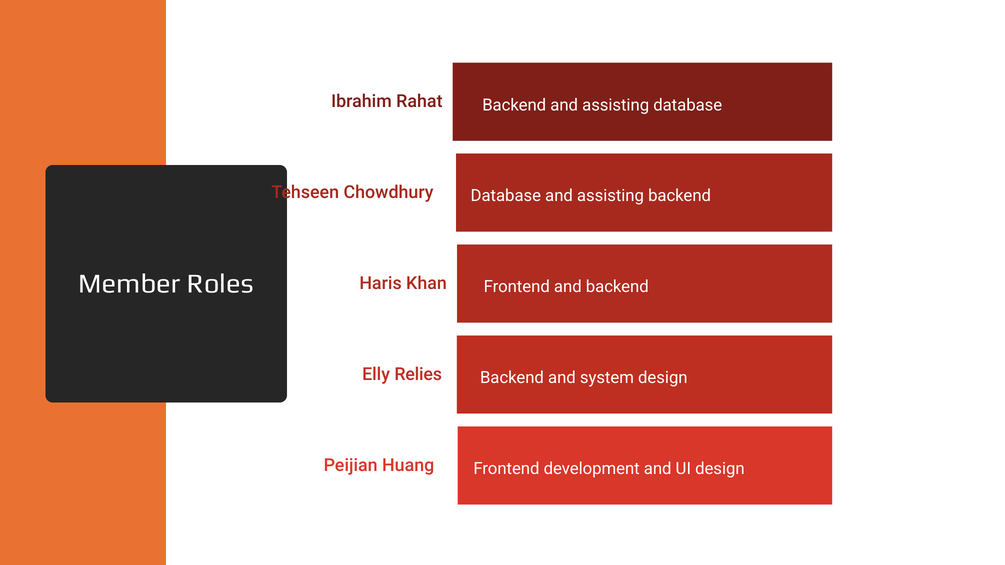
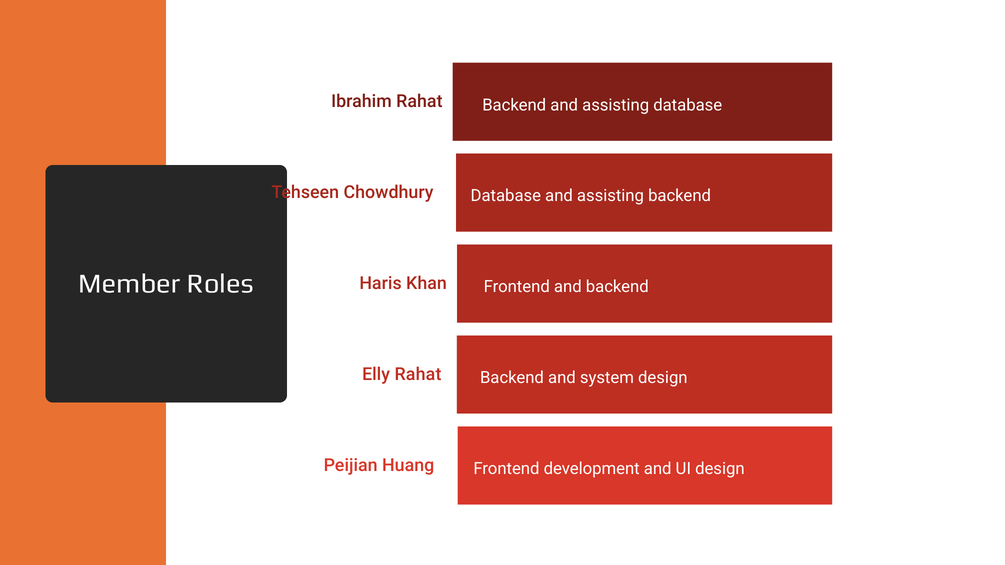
Elly Relies: Relies -> Rahat
